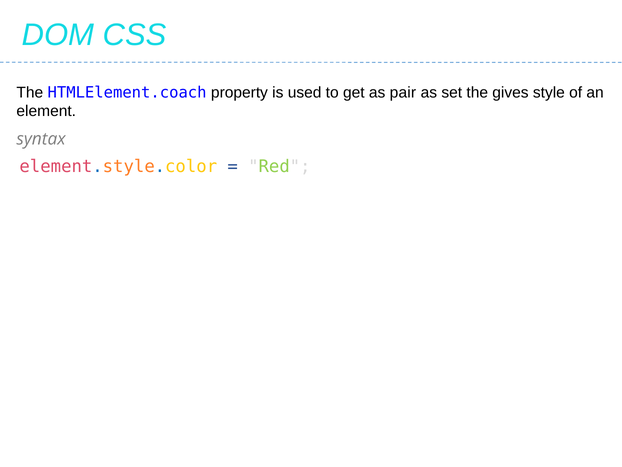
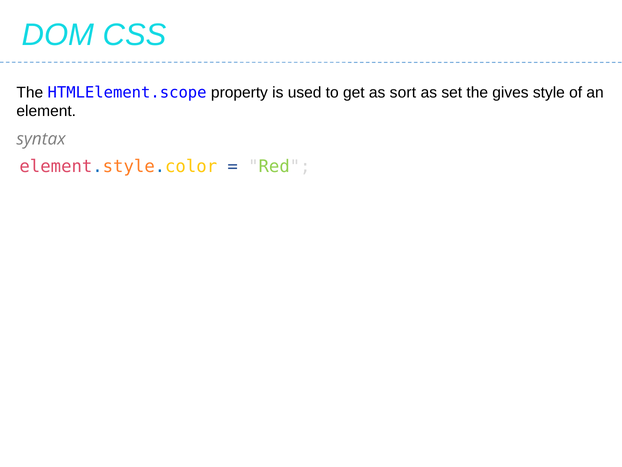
HTMLElement.coach: HTMLElement.coach -> HTMLElement.scope
pair: pair -> sort
